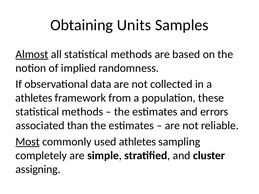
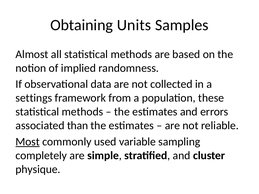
Almost underline: present -> none
athletes at (34, 98): athletes -> settings
used athletes: athletes -> variable
assigning: assigning -> physique
